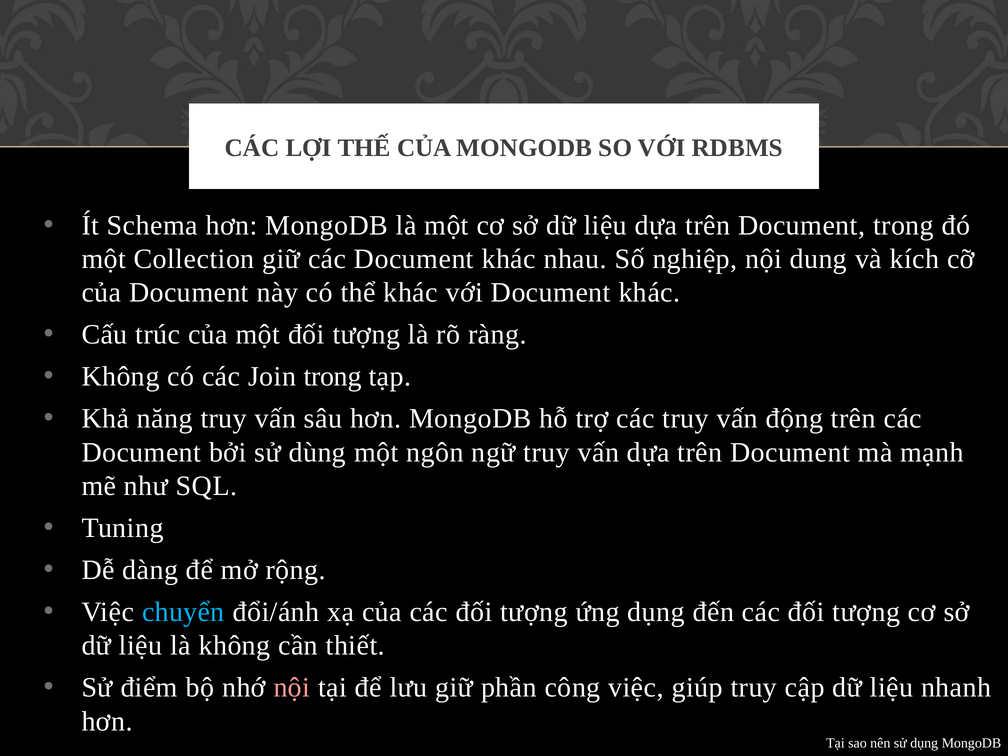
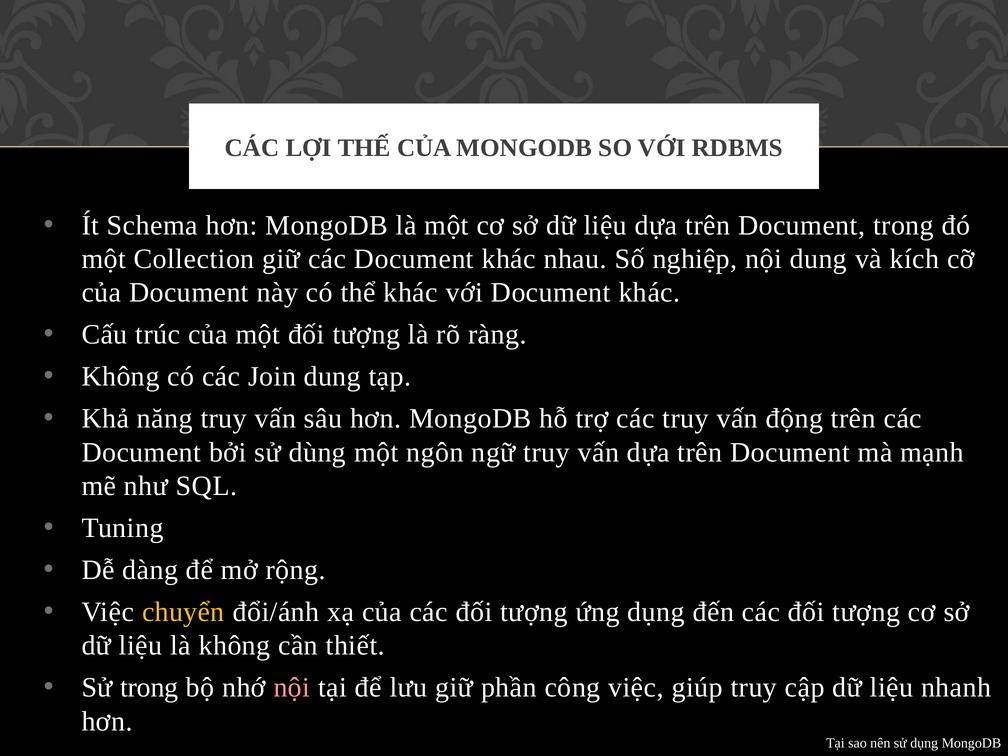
Join trong: trong -> dung
chuyển colour: light blue -> yellow
Sử điểm: điểm -> trong
